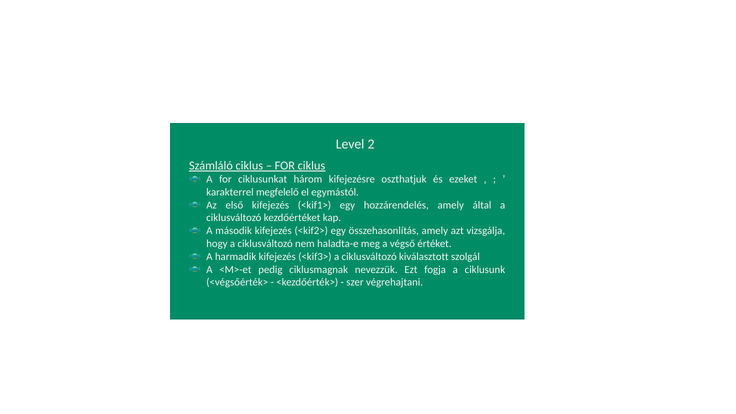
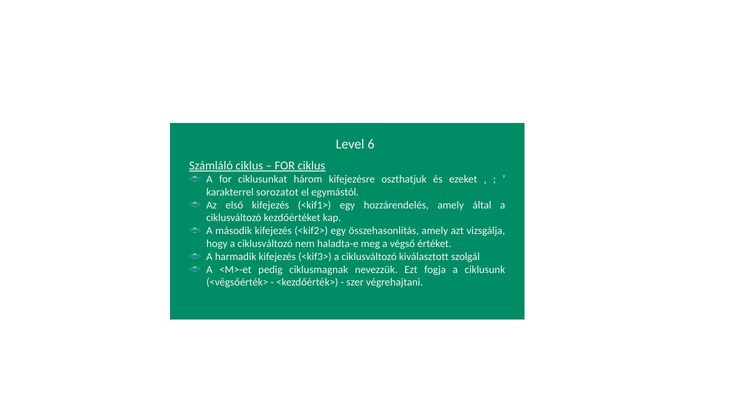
2: 2 -> 6
megfelelő: megfelelő -> sorozatot
